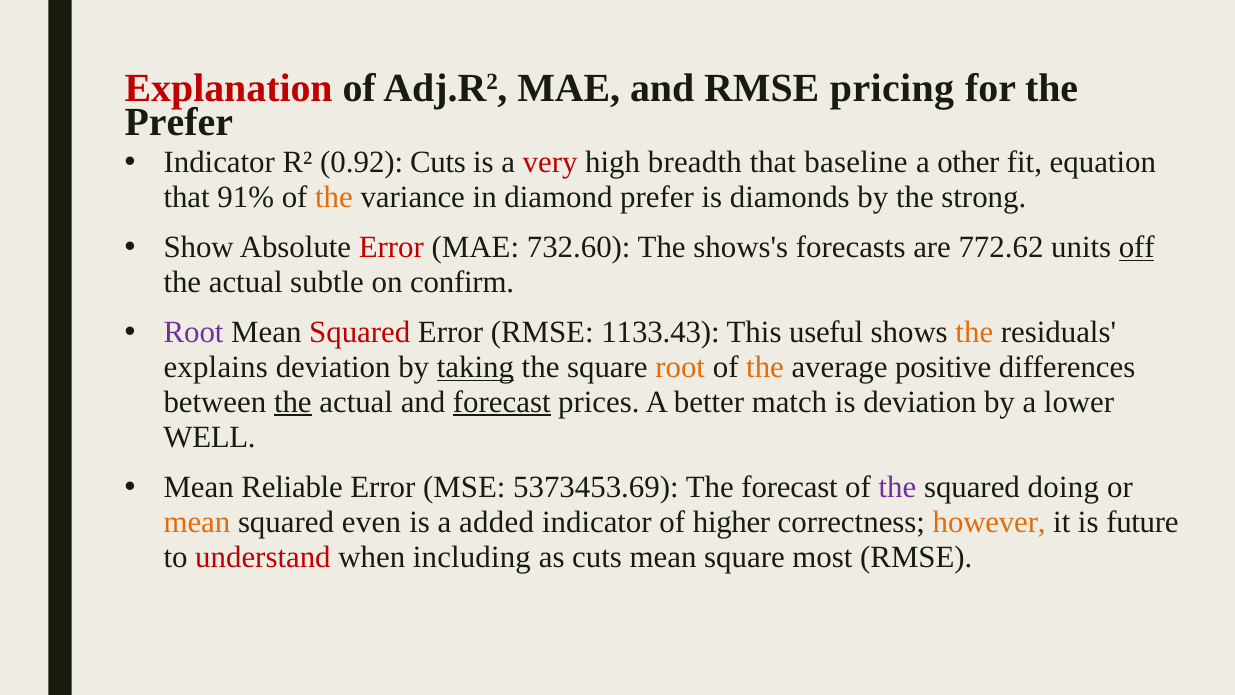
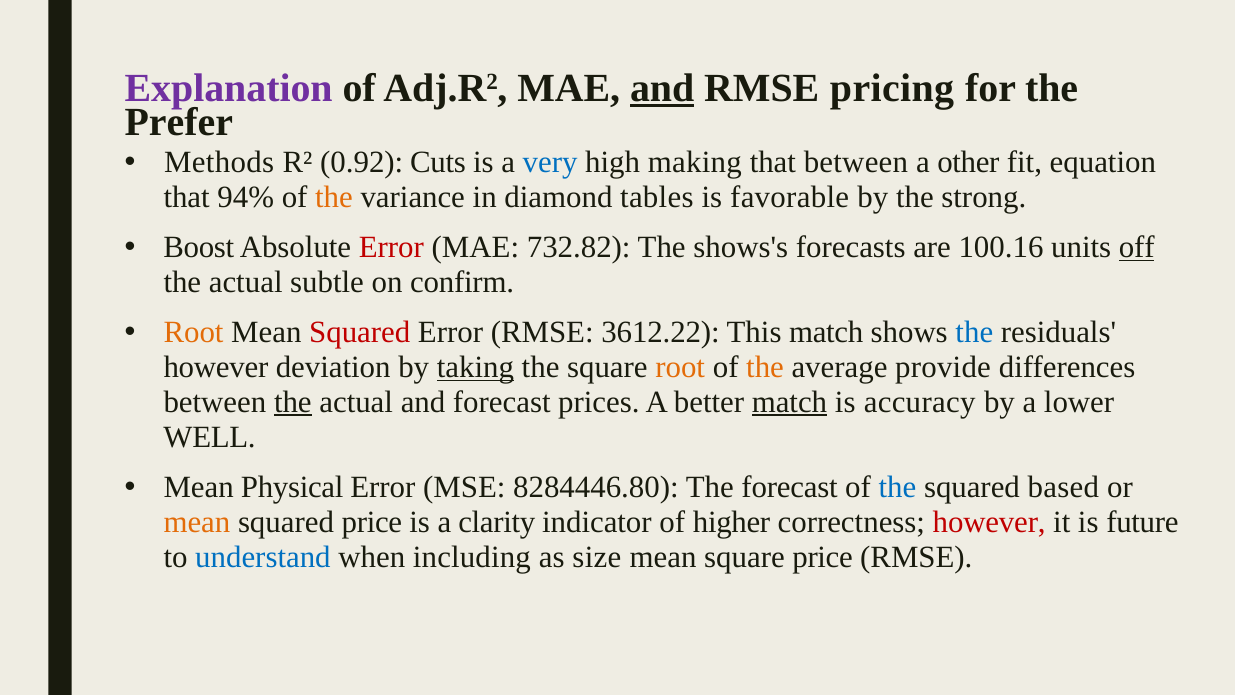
Explanation colour: red -> purple
and at (662, 88) underline: none -> present
Indicator at (219, 162): Indicator -> Methods
very colour: red -> blue
breadth: breadth -> making
that baseline: baseline -> between
91%: 91% -> 94%
diamond prefer: prefer -> tables
diamonds: diamonds -> favorable
Show: Show -> Boost
732.60: 732.60 -> 732.82
772.62: 772.62 -> 100.16
Root at (194, 332) colour: purple -> orange
1133.43: 1133.43 -> 3612.22
This useful: useful -> match
the at (974, 332) colour: orange -> blue
explains at (216, 367): explains -> however
positive: positive -> provide
forecast at (502, 402) underline: present -> none
match at (789, 402) underline: none -> present
is deviation: deviation -> accuracy
Reliable: Reliable -> Physical
5373453.69: 5373453.69 -> 8284446.80
the at (897, 487) colour: purple -> blue
doing: doing -> based
squared even: even -> price
added: added -> clarity
however at (989, 522) colour: orange -> red
understand colour: red -> blue
as cuts: cuts -> size
square most: most -> price
